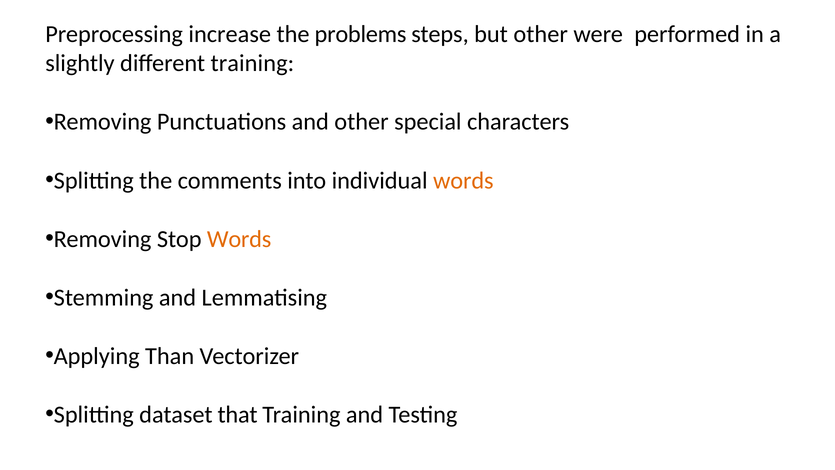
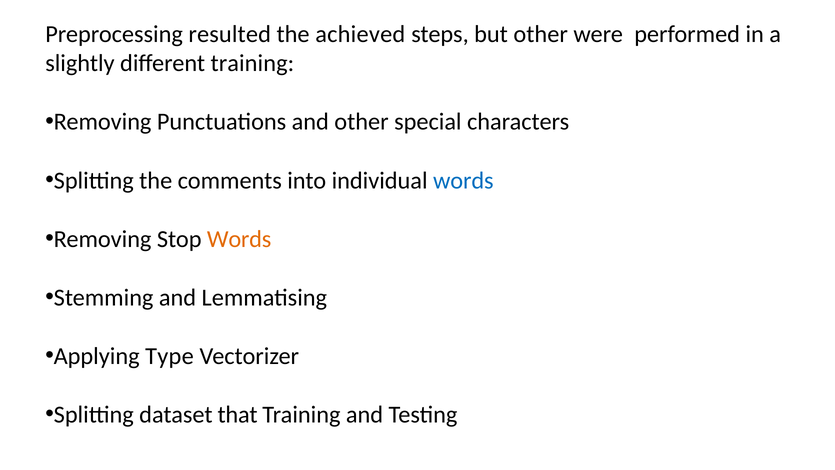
increase: increase -> resulted
problems: problems -> achieved
words at (463, 180) colour: orange -> blue
Than: Than -> Type
